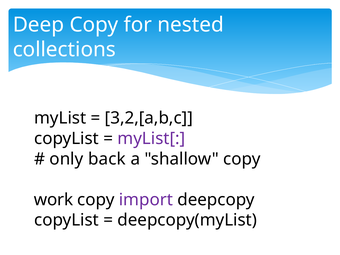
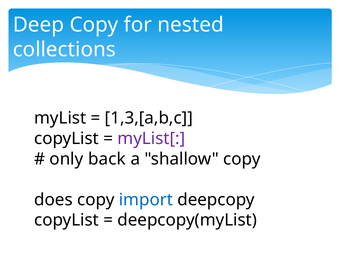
3,2,[a,b,c: 3,2,[a,b,c -> 1,3,[a,b,c
work: work -> does
import colour: purple -> blue
